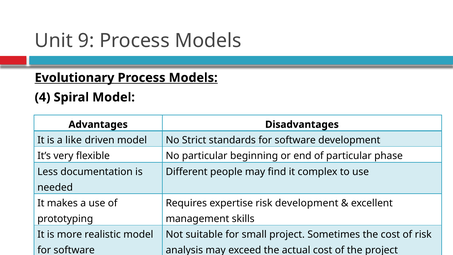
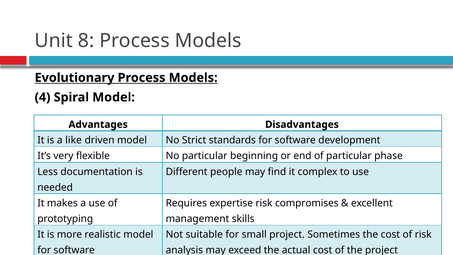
9: 9 -> 8
risk development: development -> compromises
